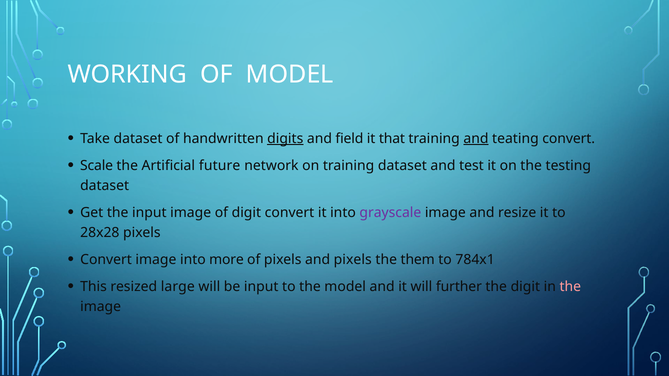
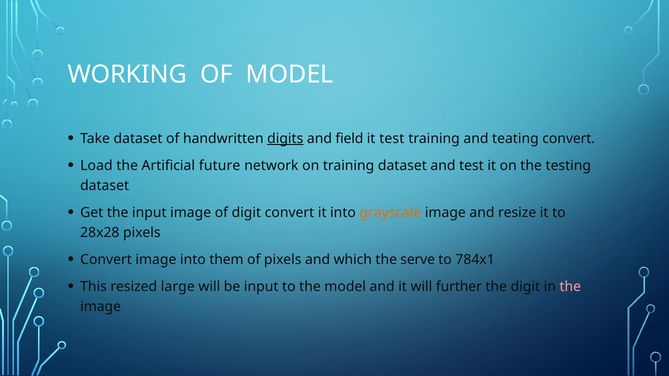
it that: that -> test
and at (476, 139) underline: present -> none
Scale: Scale -> Load
grayscale colour: purple -> orange
more: more -> them
and pixels: pixels -> which
them: them -> serve
